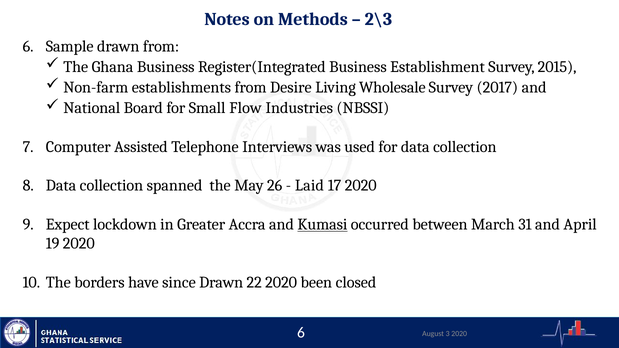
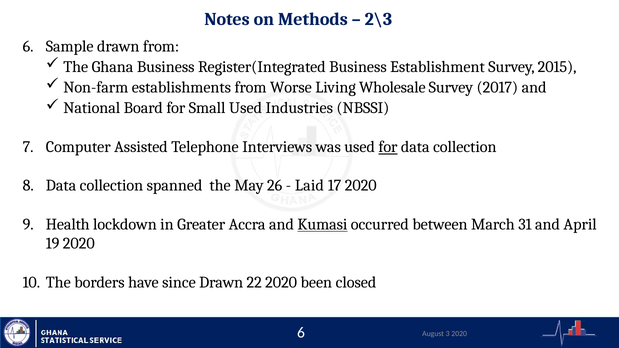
Desire: Desire -> Worse
Small Flow: Flow -> Used
for at (388, 147) underline: none -> present
Expect: Expect -> Health
